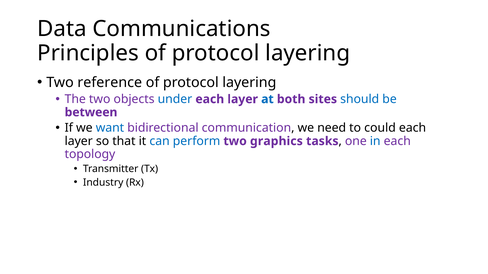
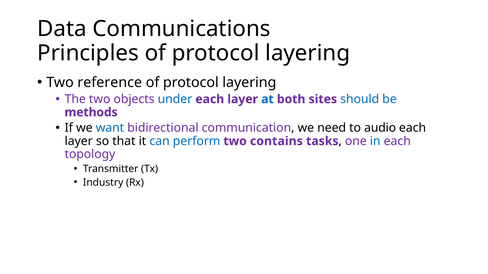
between: between -> methods
could: could -> audio
graphics: graphics -> contains
